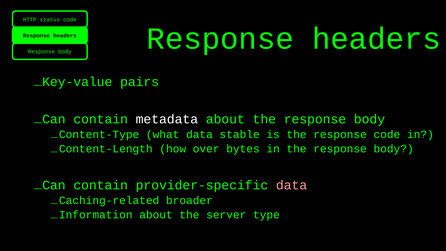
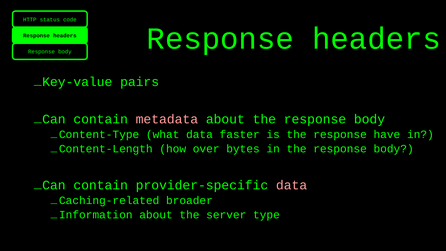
metadata colour: white -> pink
stable: stable -> faster
response code: code -> have
